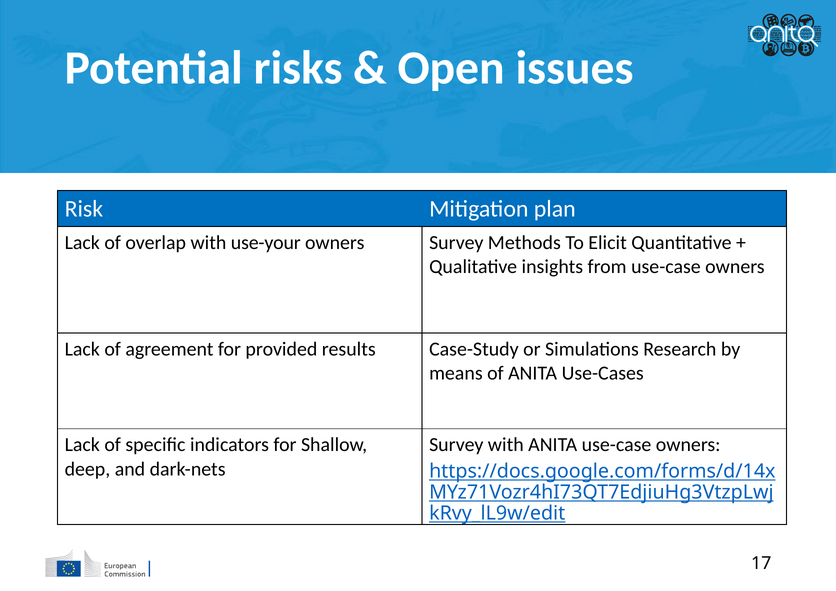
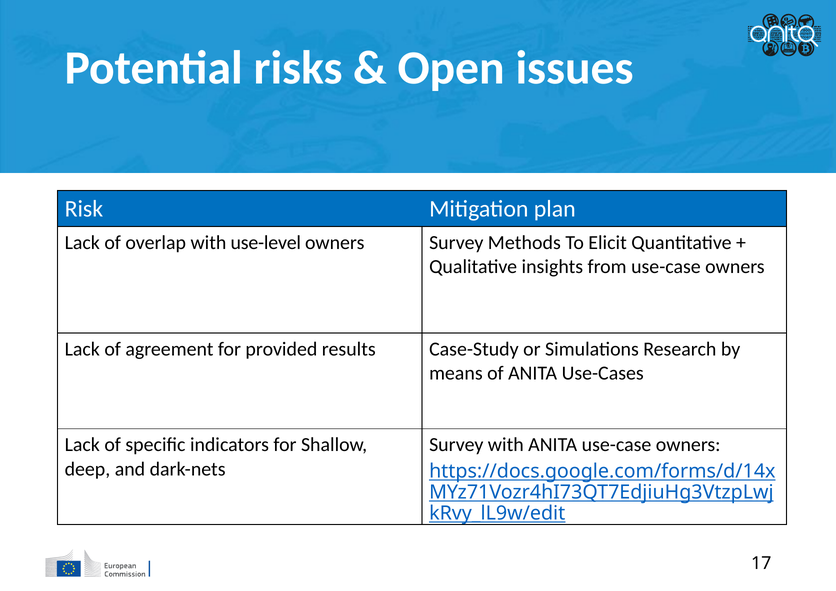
use-your: use-your -> use-level
